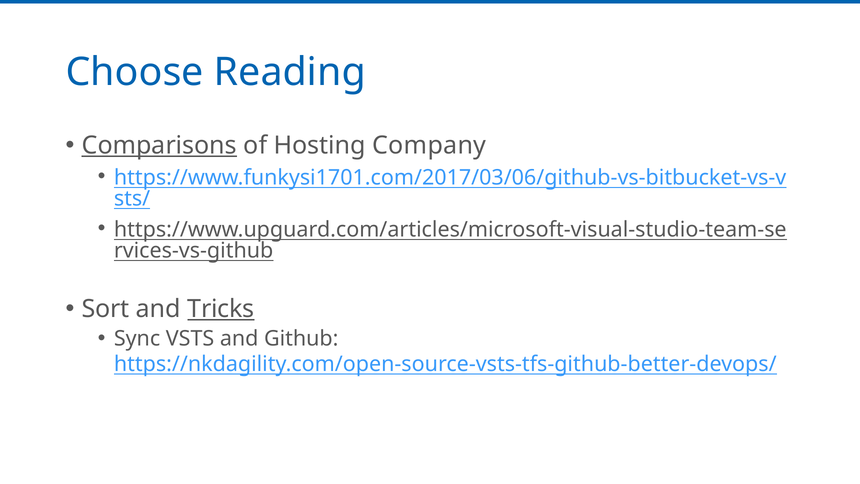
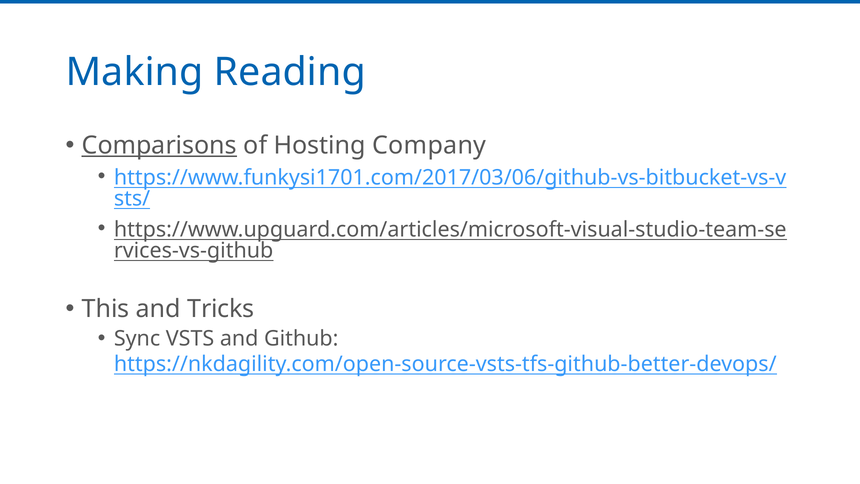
Choose: Choose -> Making
Sort: Sort -> This
Tricks underline: present -> none
